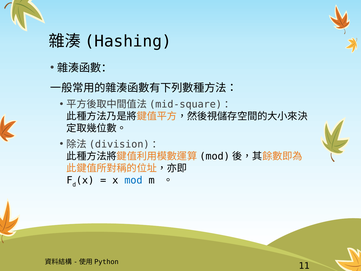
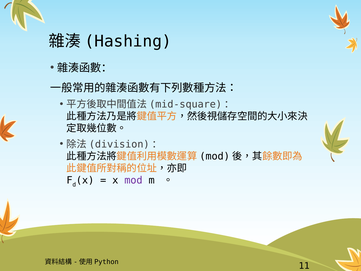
mod colour: blue -> purple
